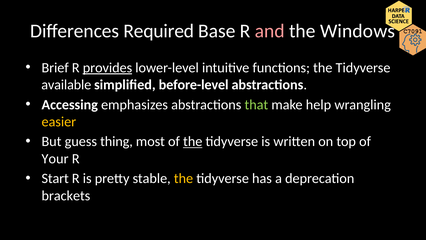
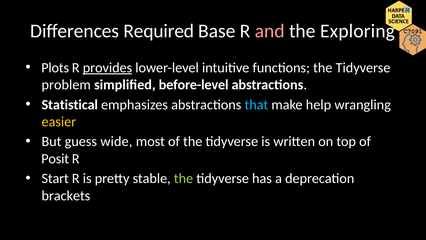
Windows: Windows -> Exploring
Brief: Brief -> Plots
available: available -> problem
Accessing: Accessing -> Statistical
that colour: light green -> light blue
thing: thing -> wide
the at (193, 141) underline: present -> none
Your: Your -> Posit
the at (184, 178) colour: yellow -> light green
